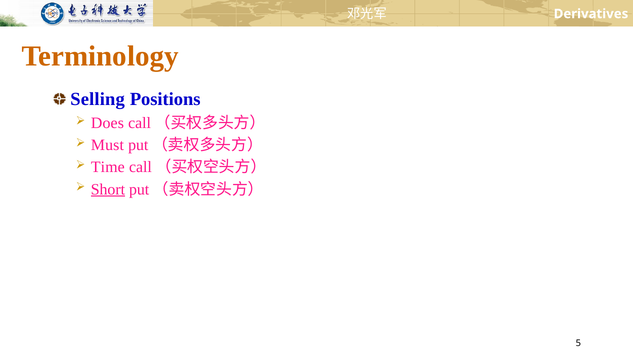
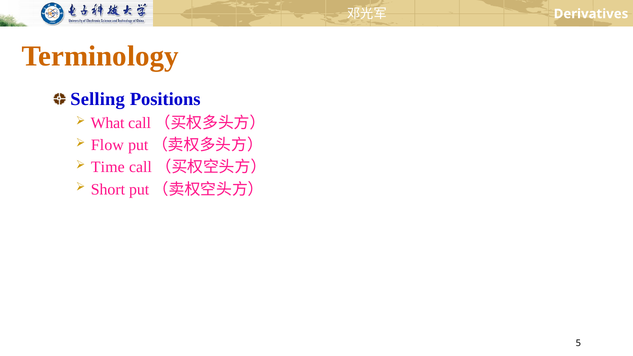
Does: Does -> What
Must: Must -> Flow
Short underline: present -> none
